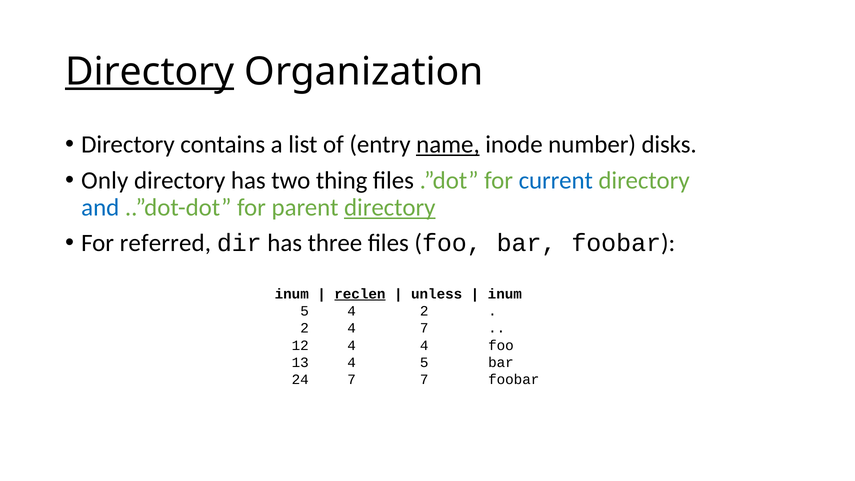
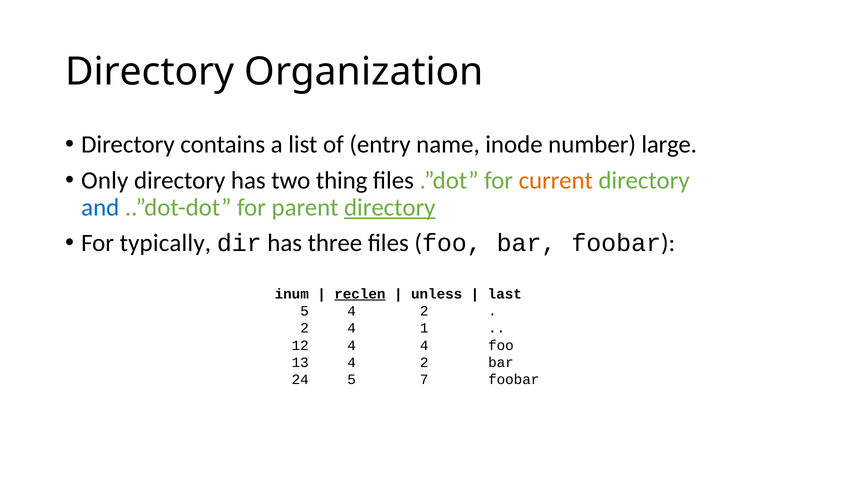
Directory at (150, 72) underline: present -> none
name underline: present -> none
disks: disks -> large
current colour: blue -> orange
referred: referred -> typically
inum at (505, 294): inum -> last
4 7: 7 -> 1
13 4 5: 5 -> 2
24 7: 7 -> 5
